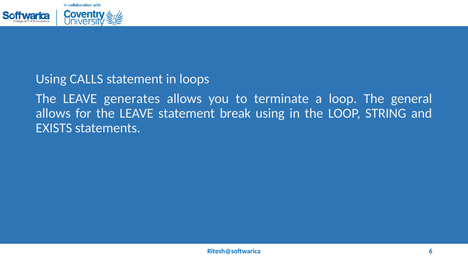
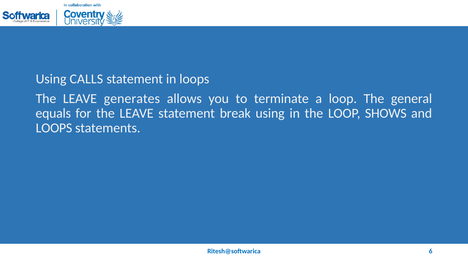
allows at (53, 113): allows -> equals
STRING: STRING -> SHOWS
EXISTS at (54, 128): EXISTS -> LOOPS
